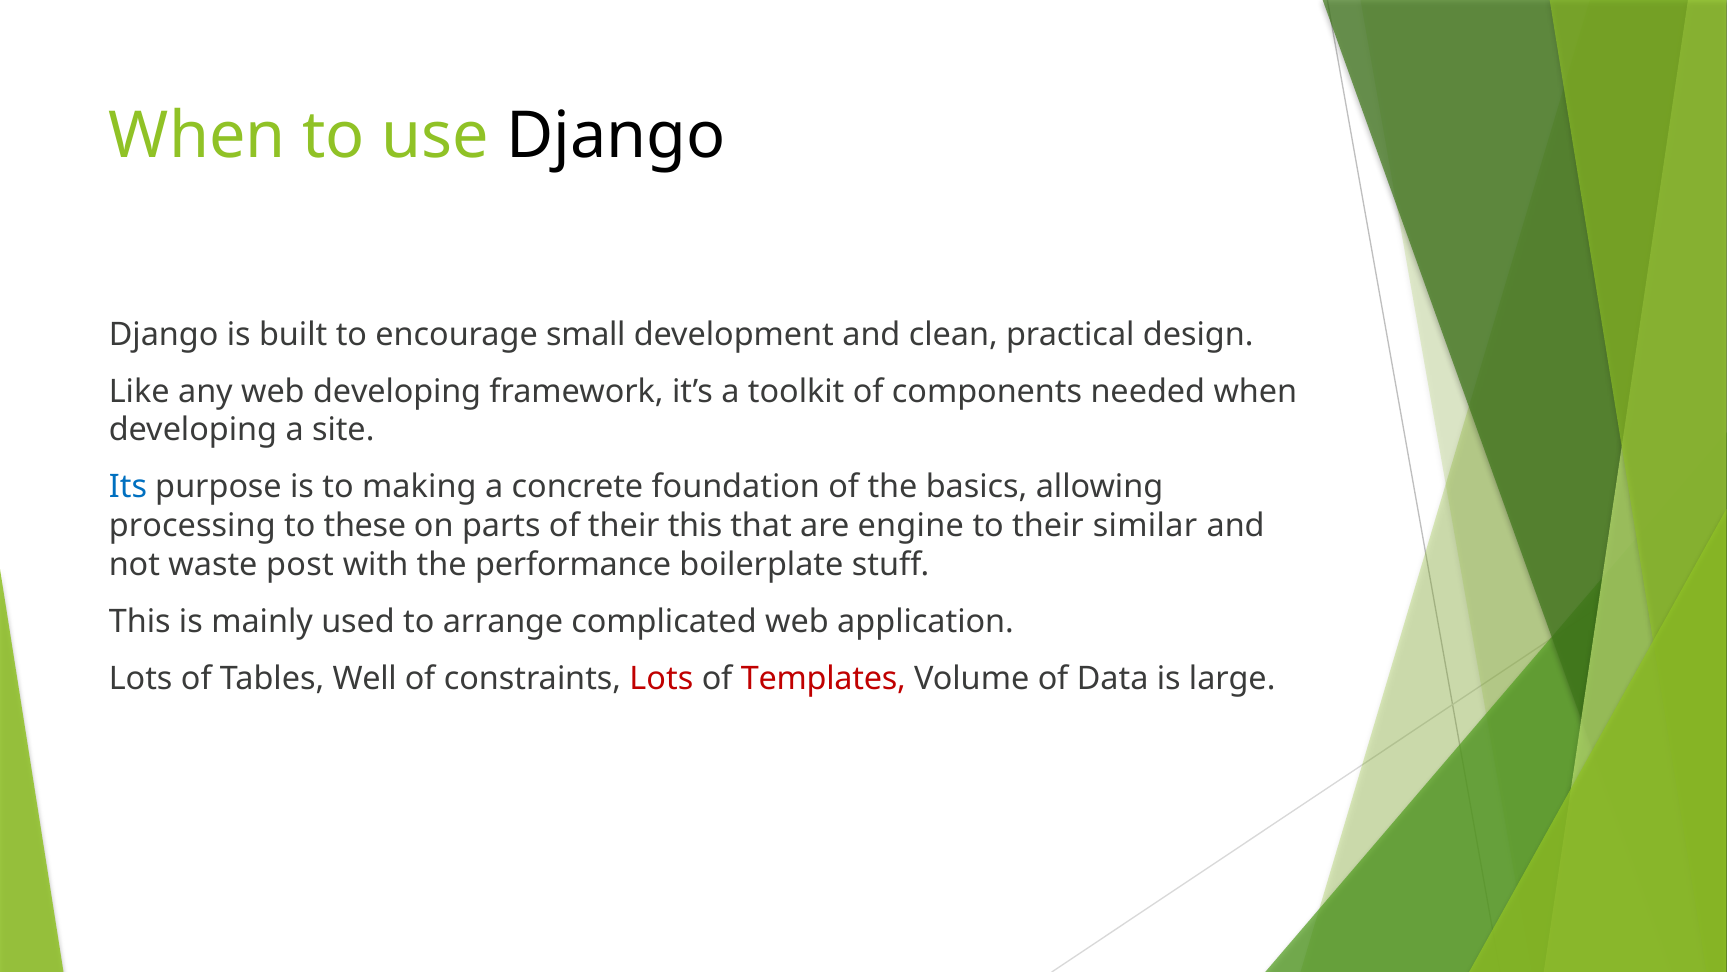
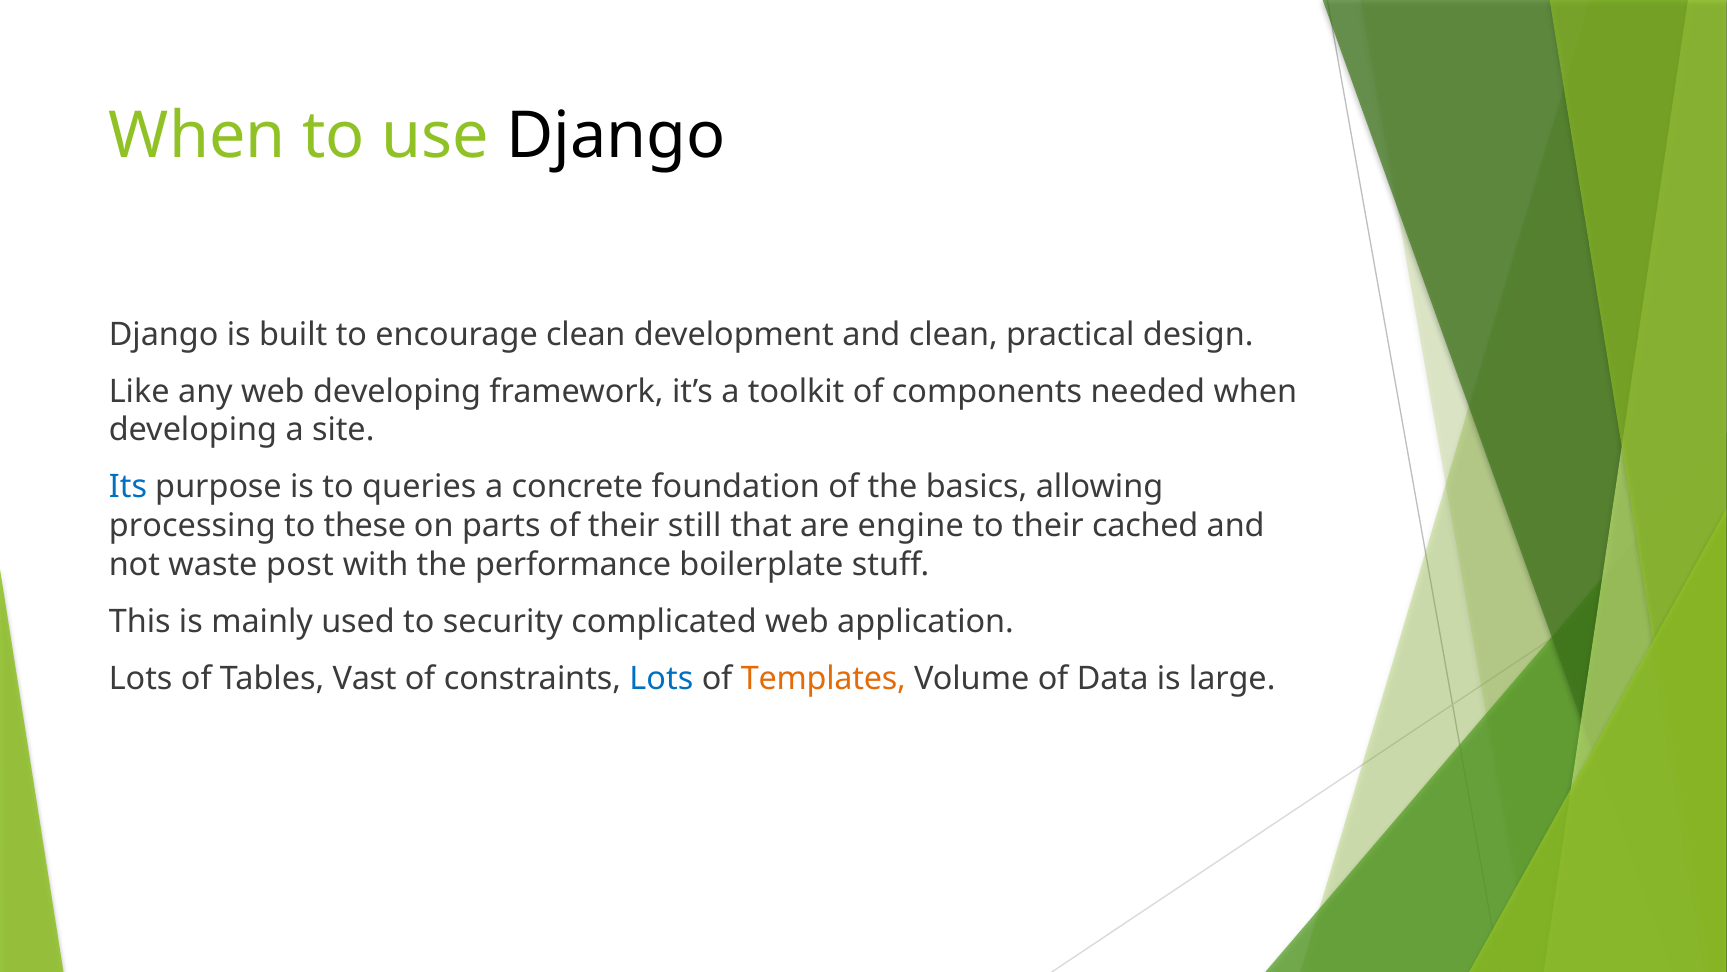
encourage small: small -> clean
making: making -> queries
their this: this -> still
similar: similar -> cached
arrange: arrange -> security
Well: Well -> Vast
Lots at (661, 678) colour: red -> blue
Templates colour: red -> orange
